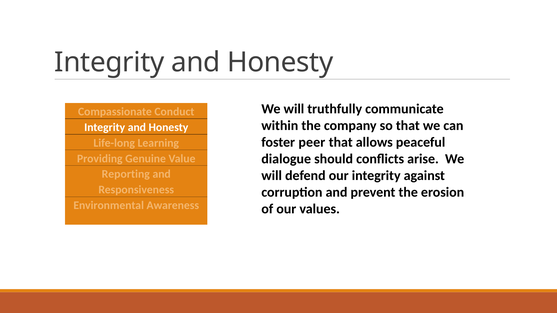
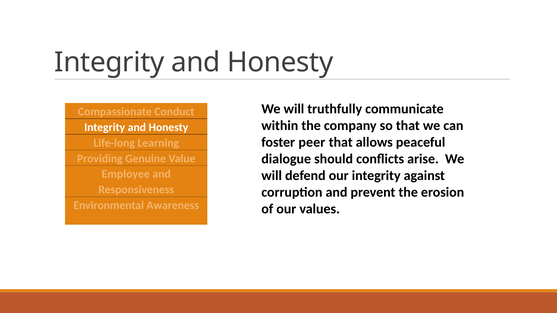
Reporting: Reporting -> Employee
